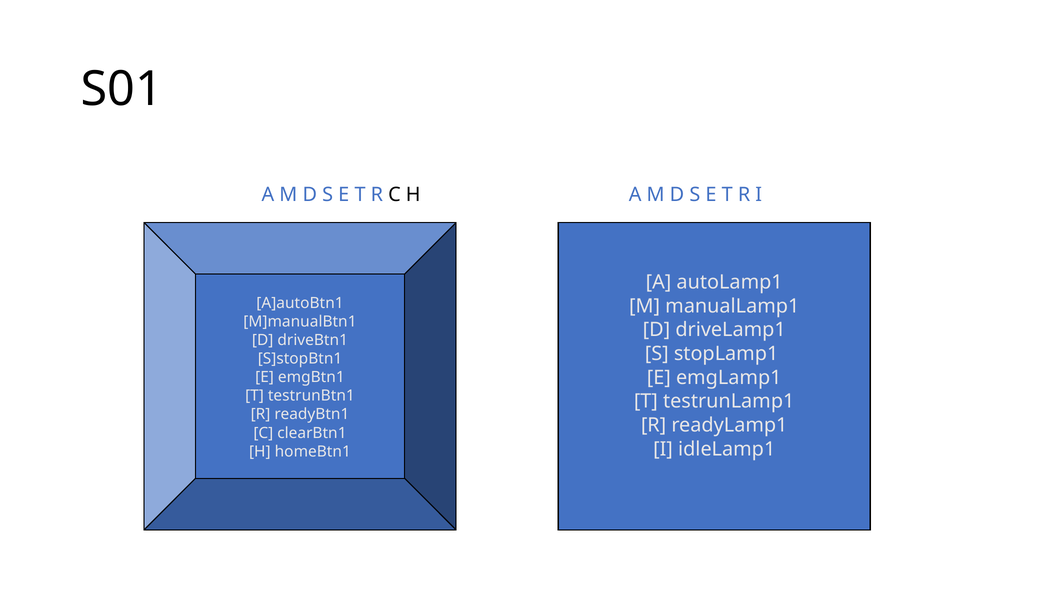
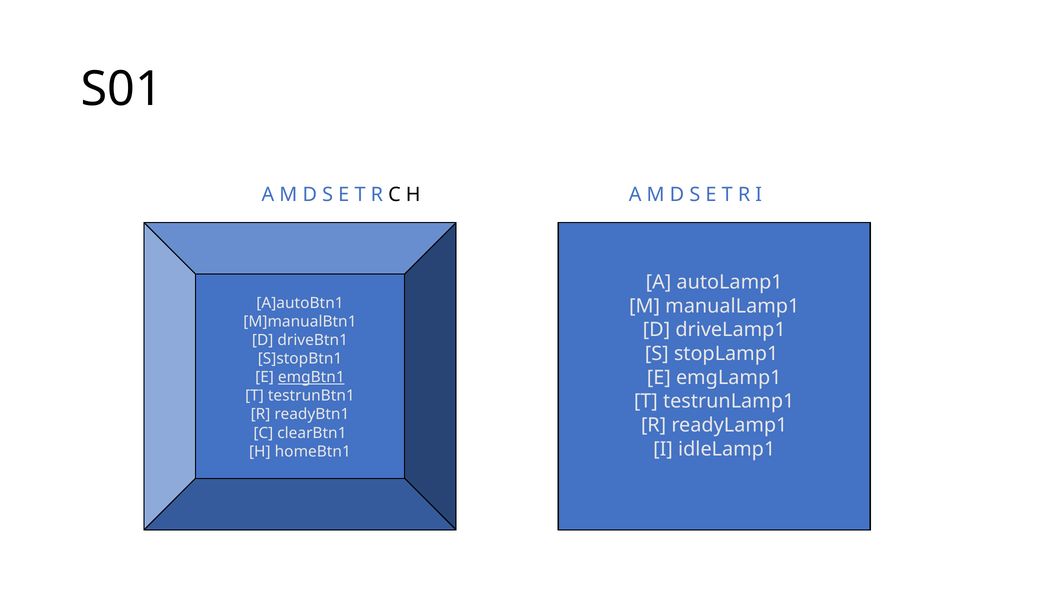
emgBtn1 underline: none -> present
